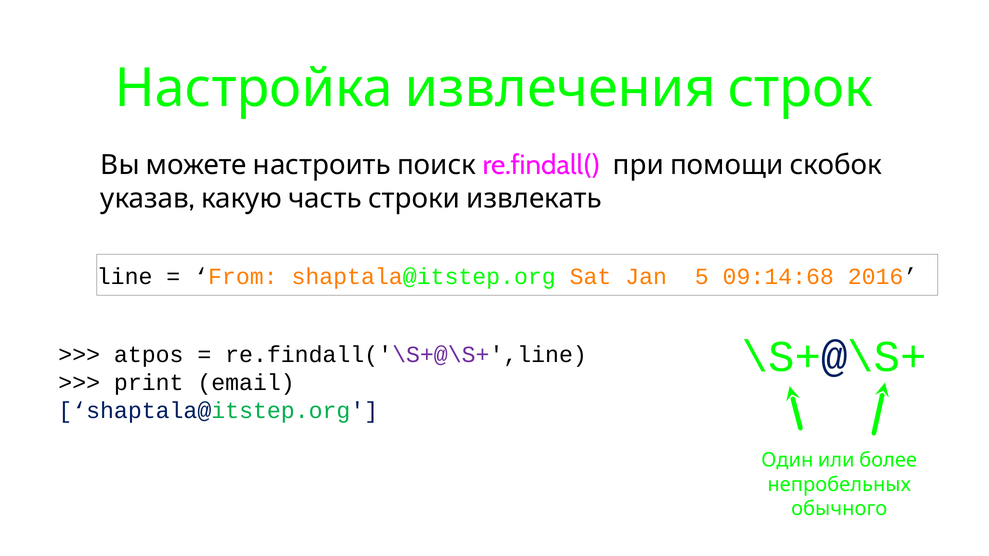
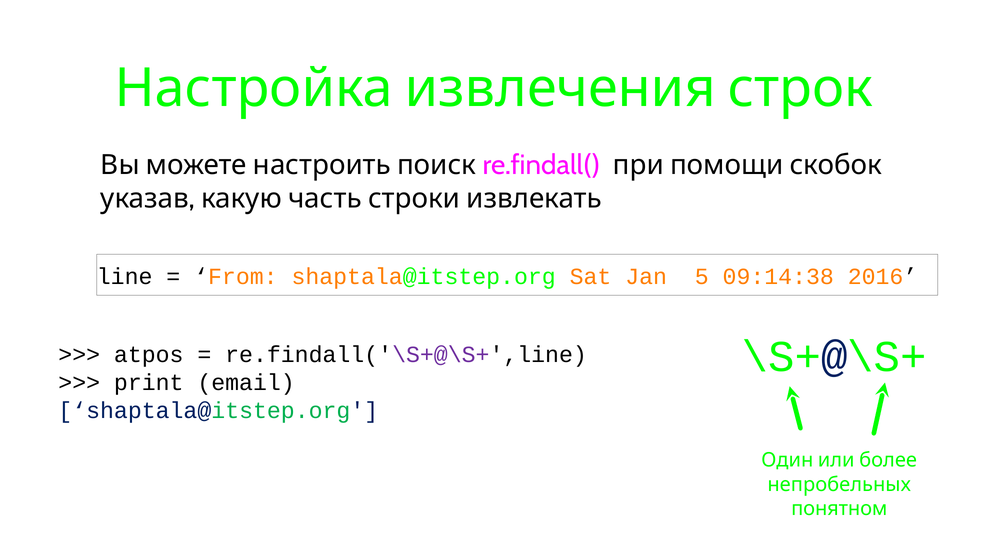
09:14:68: 09:14:68 -> 09:14:38
обычного: обычного -> понятном
